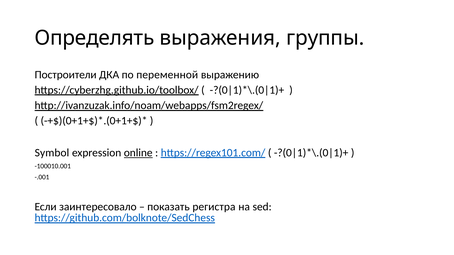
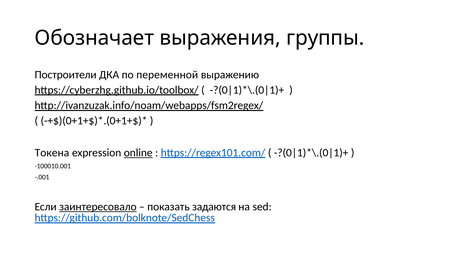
Определять: Определять -> Обозначает
Symbol: Symbol -> Токена
заинтересовало underline: none -> present
регистра: регистра -> задаются
